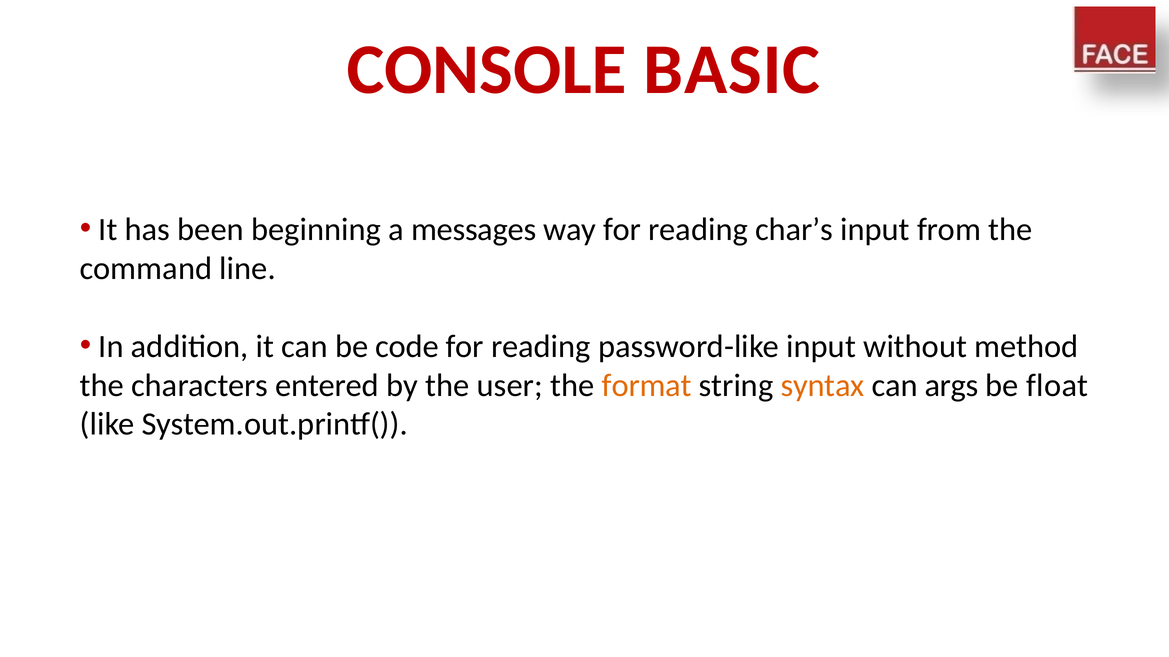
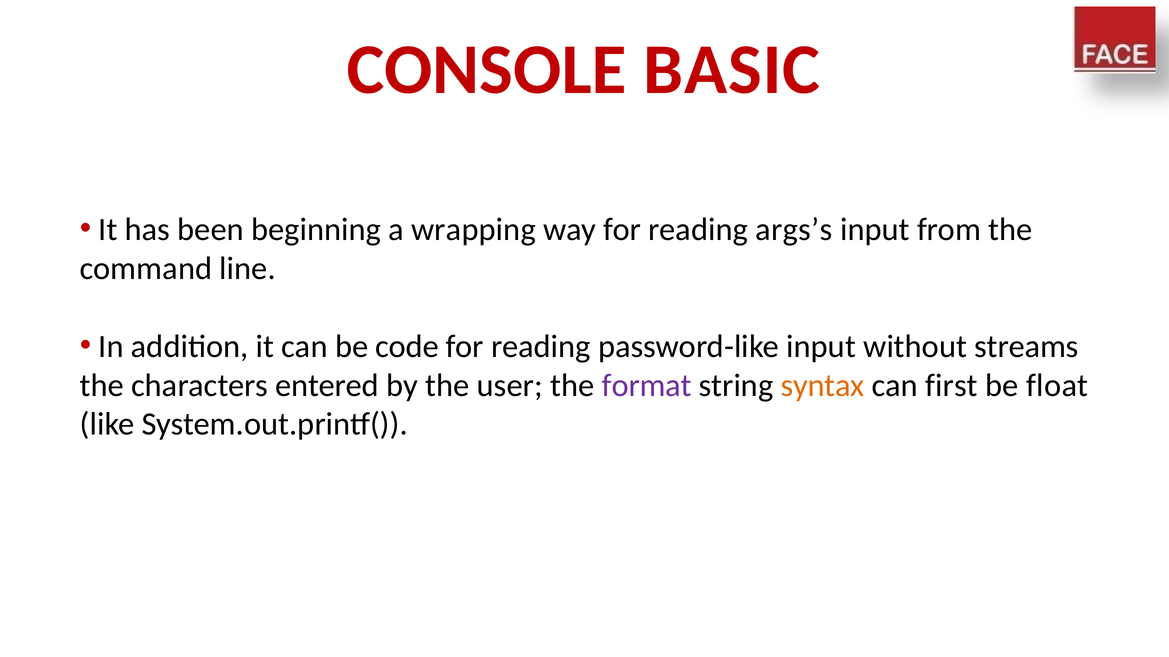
messages: messages -> wrapping
char’s: char’s -> args’s
method: method -> streams
format colour: orange -> purple
args: args -> first
